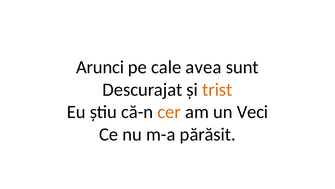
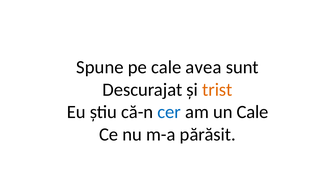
Arunci: Arunci -> Spune
cer colour: orange -> blue
un Veci: Veci -> Cale
